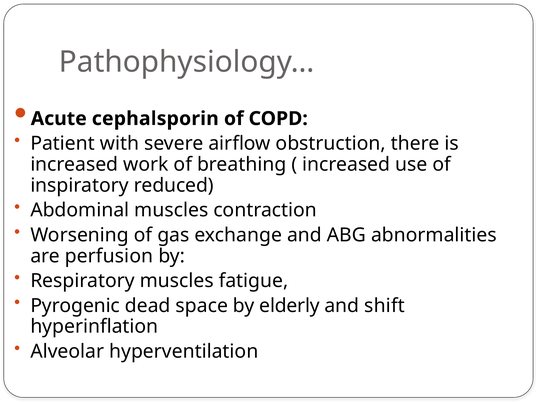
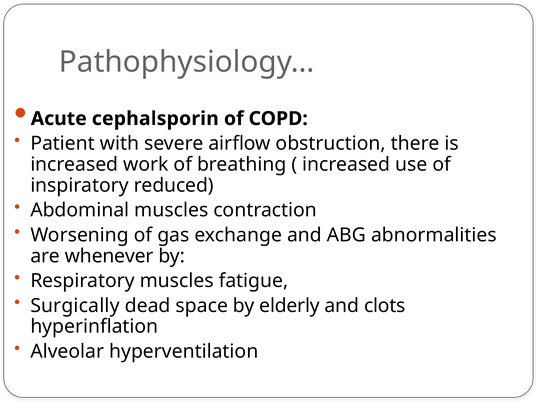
perfusion: perfusion -> whenever
Pyrogenic: Pyrogenic -> Surgically
shift: shift -> clots
